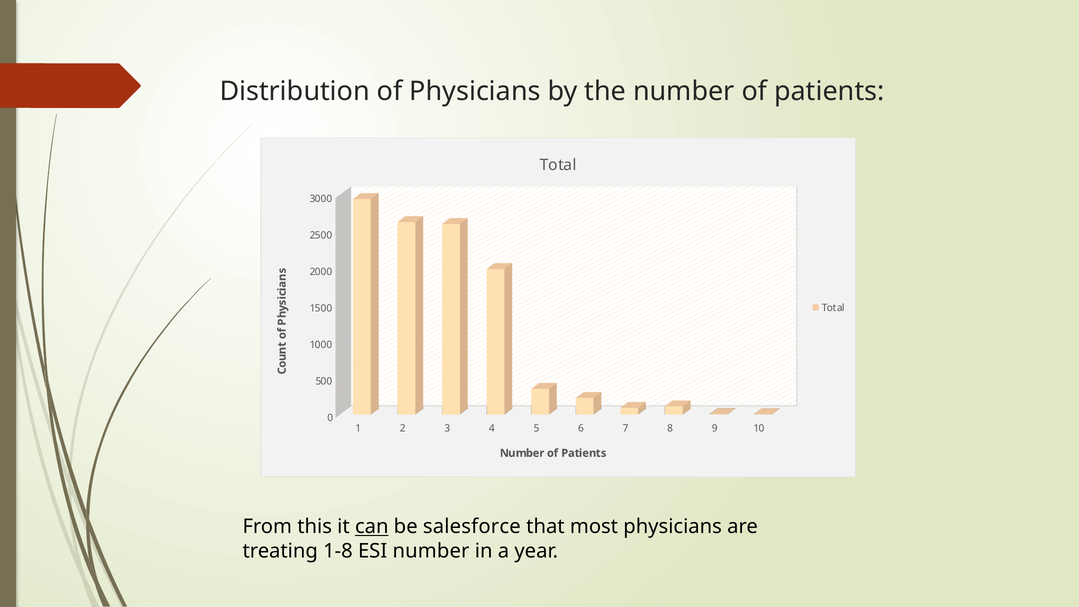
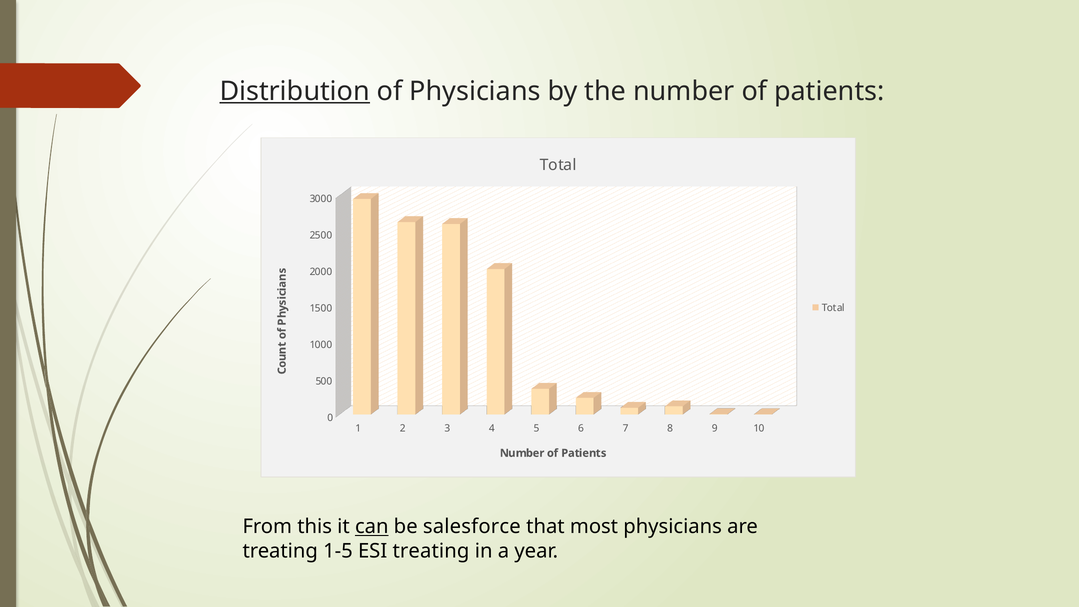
Distribution underline: none -> present
1-8: 1-8 -> 1-5
ESI number: number -> treating
